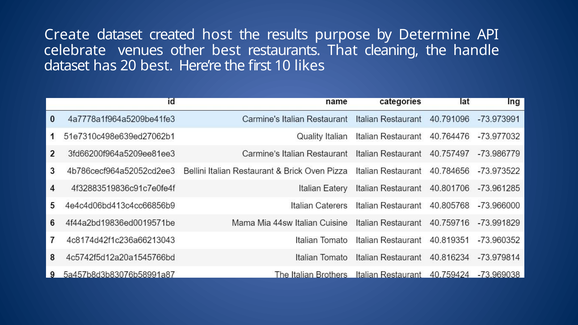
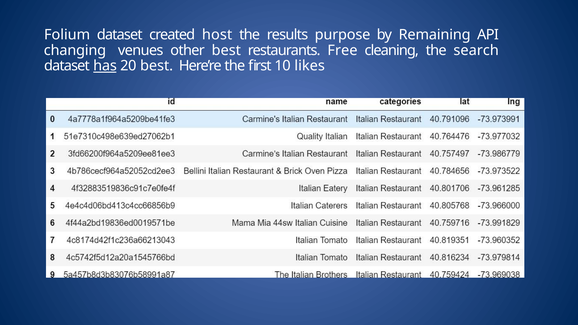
Create: Create -> Folium
Determine: Determine -> Remaining
celebrate: celebrate -> changing
That: That -> Free
handle: handle -> search
has underline: none -> present
